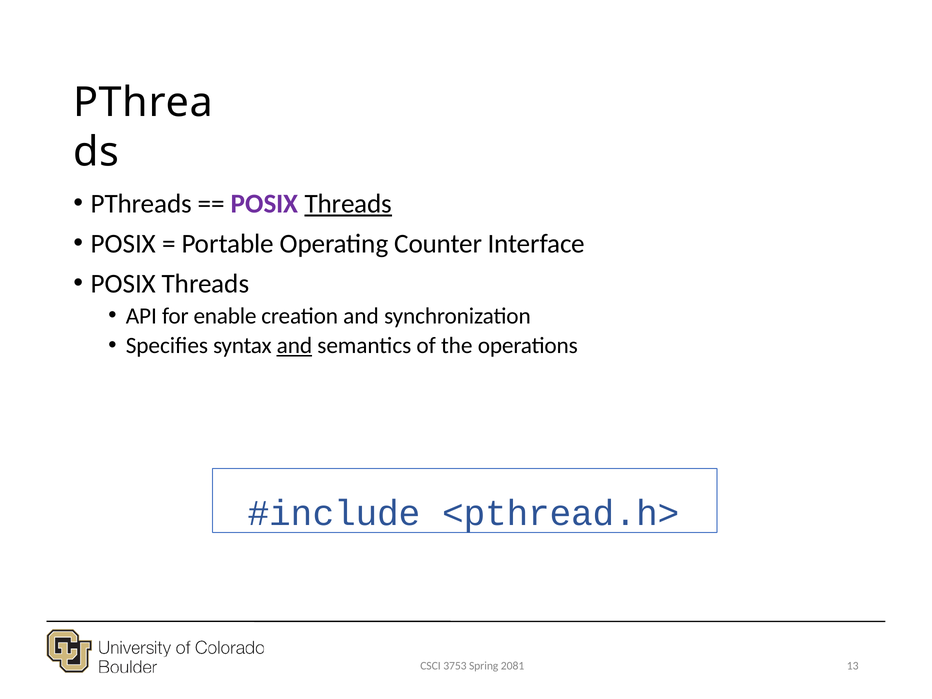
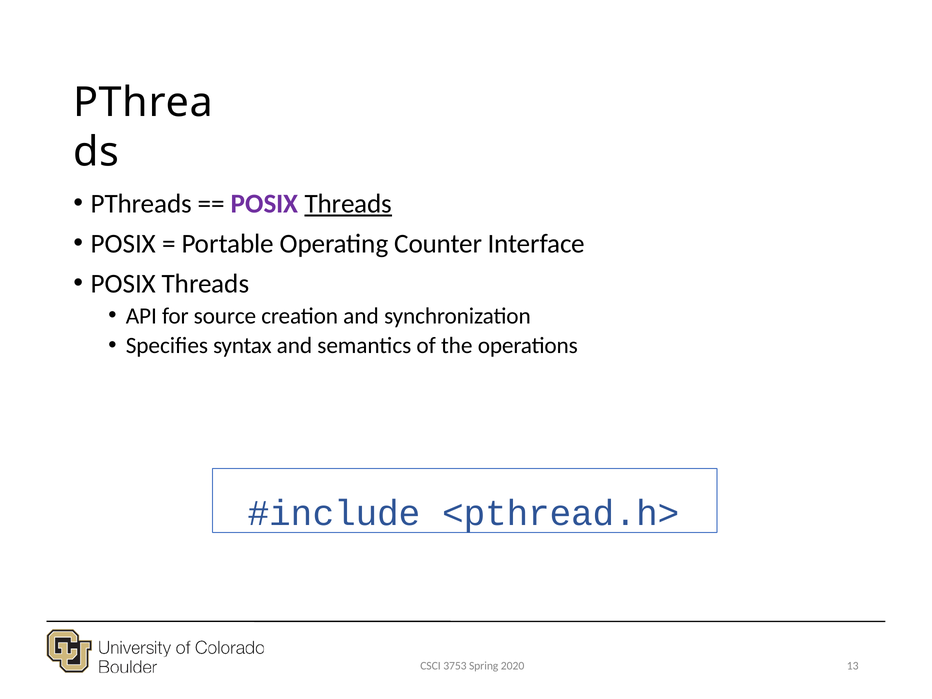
enable: enable -> source
and at (294, 346) underline: present -> none
2081: 2081 -> 2020
